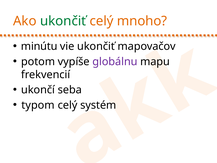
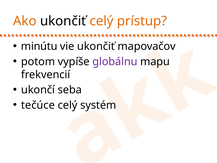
ukončiť at (63, 21) colour: green -> black
mnoho: mnoho -> prístup
typom: typom -> tečúce
